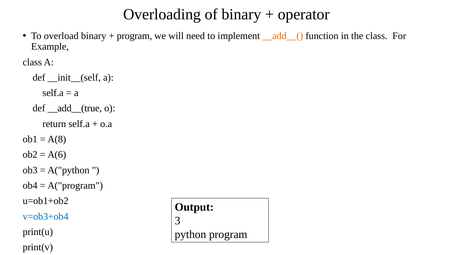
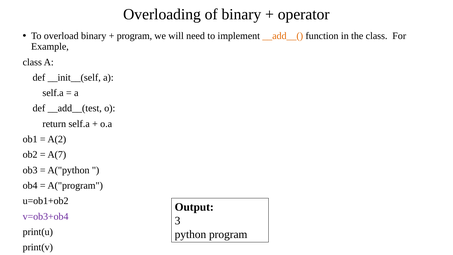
__add__(true: __add__(true -> __add__(test
A(8: A(8 -> A(2
A(6: A(6 -> A(7
v=ob3+ob4 colour: blue -> purple
